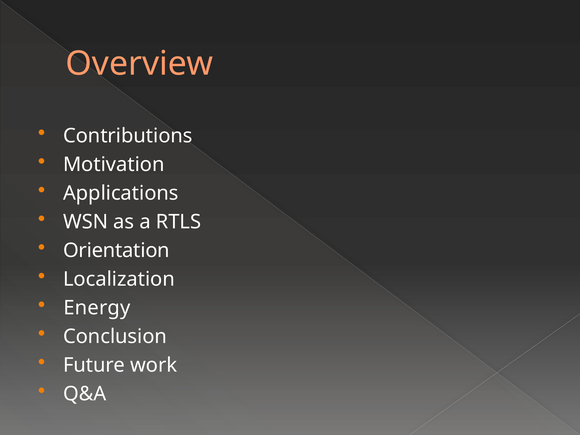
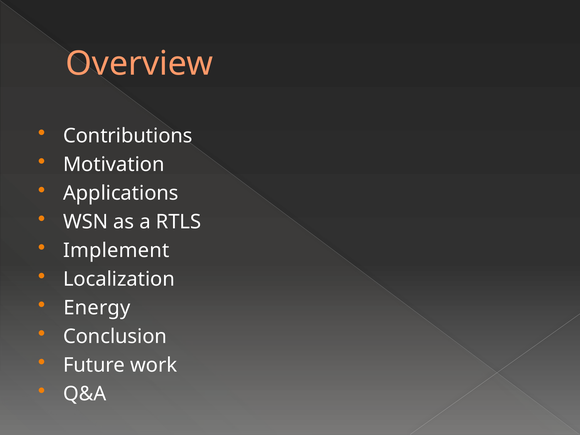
Orientation: Orientation -> Implement
